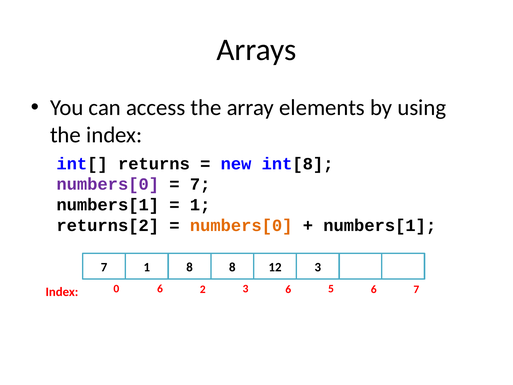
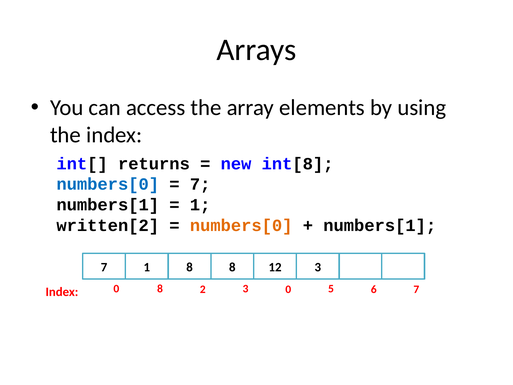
numbers[0 at (108, 184) colour: purple -> blue
returns[2: returns[2 -> written[2
0 6: 6 -> 8
3 6: 6 -> 0
